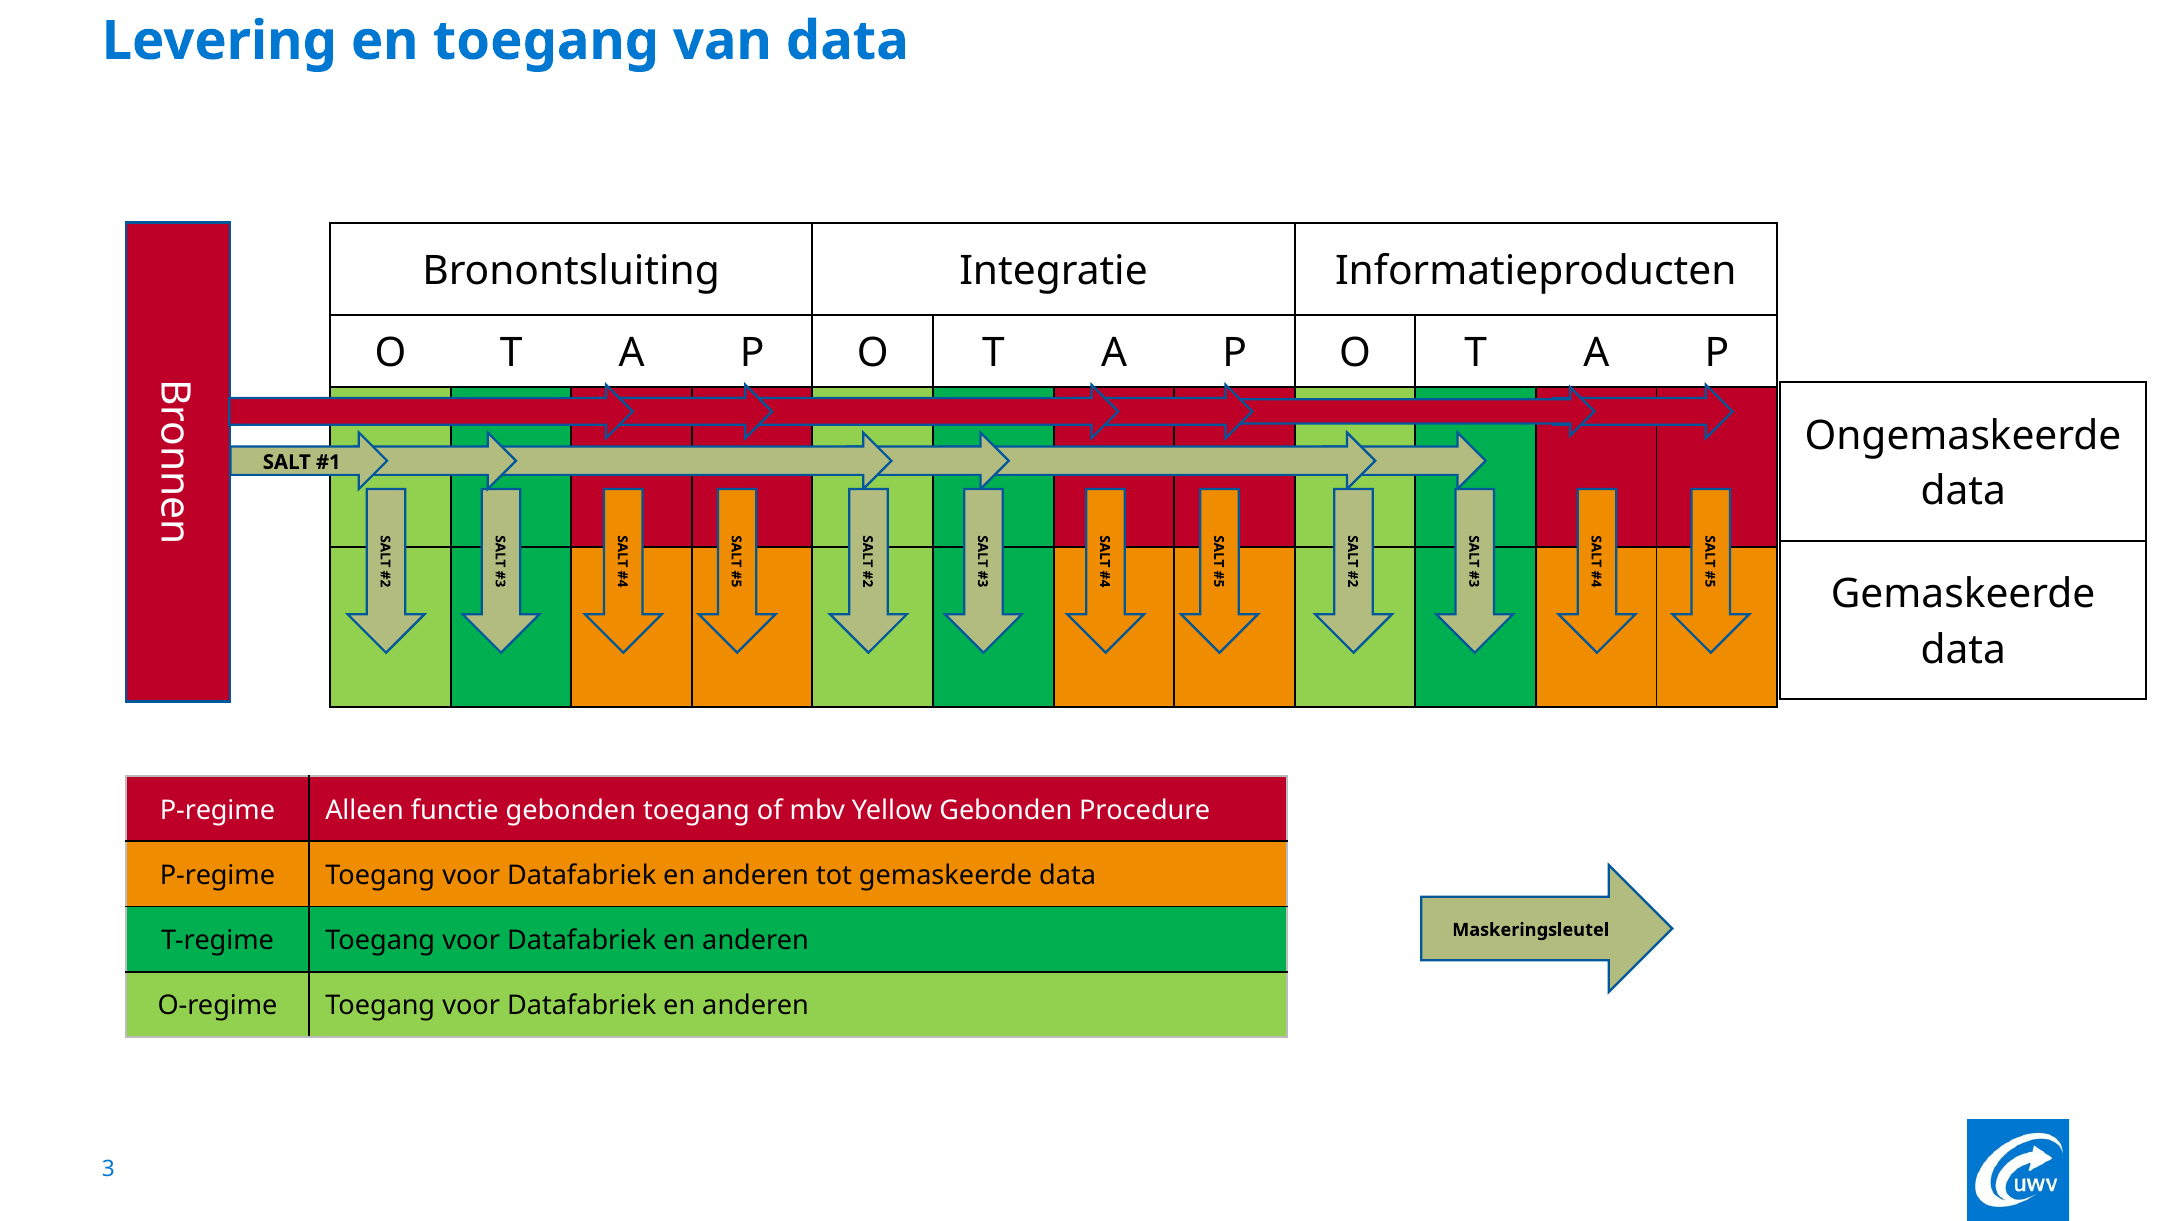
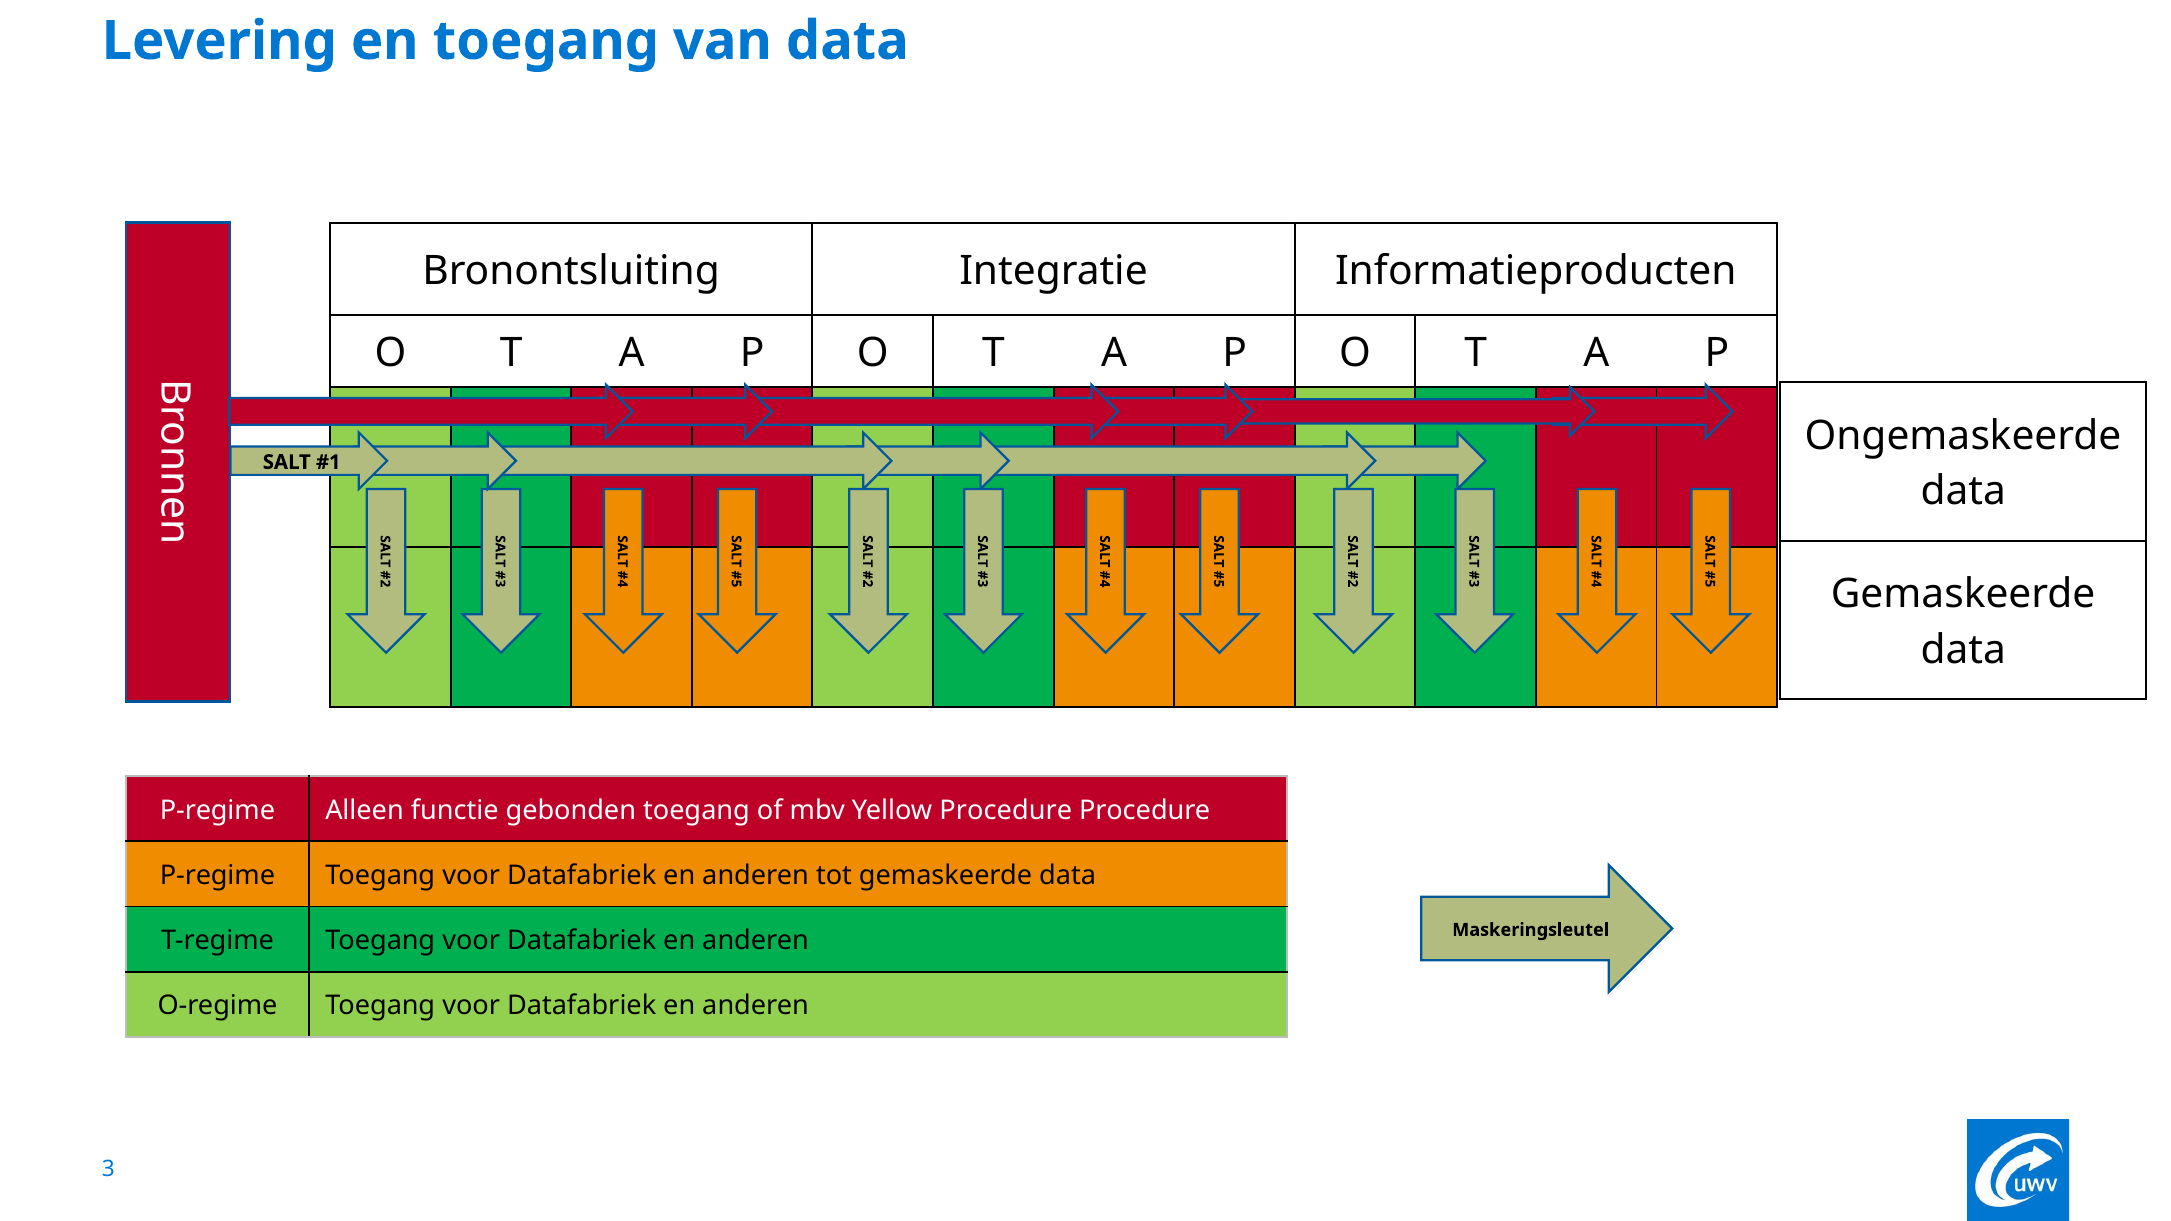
Yellow Gebonden: Gebonden -> Procedure
